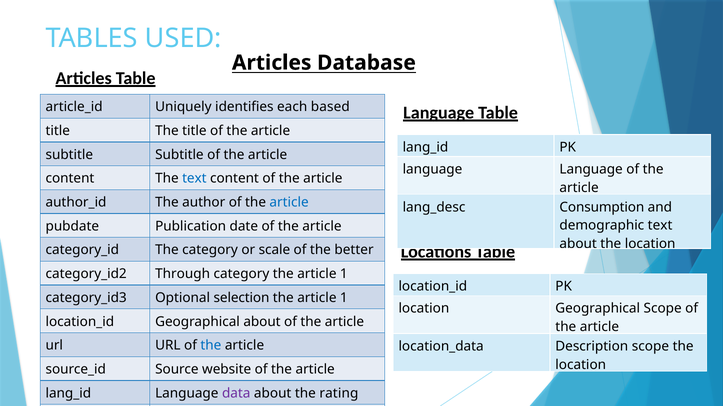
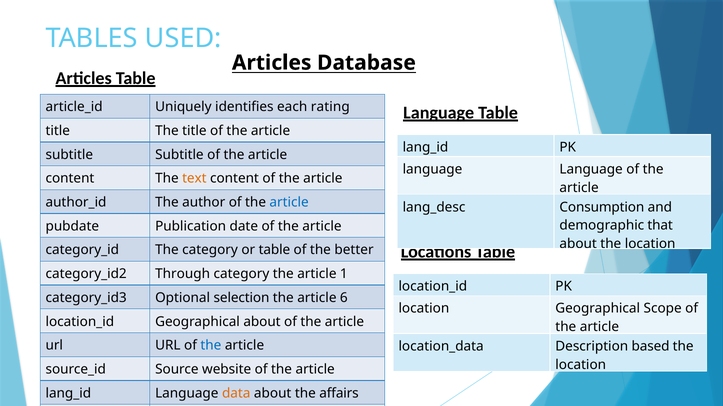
based: based -> rating
text at (194, 179) colour: blue -> orange
demographic text: text -> that
or scale: scale -> table
1 at (344, 298): 1 -> 6
Description scope: scope -> based
data colour: purple -> orange
rating: rating -> affairs
